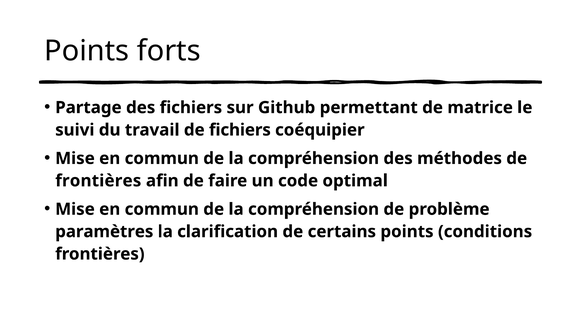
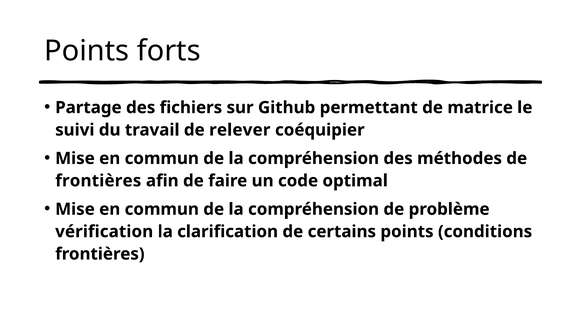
de fichiers: fichiers -> relever
paramètres: paramètres -> vérification
